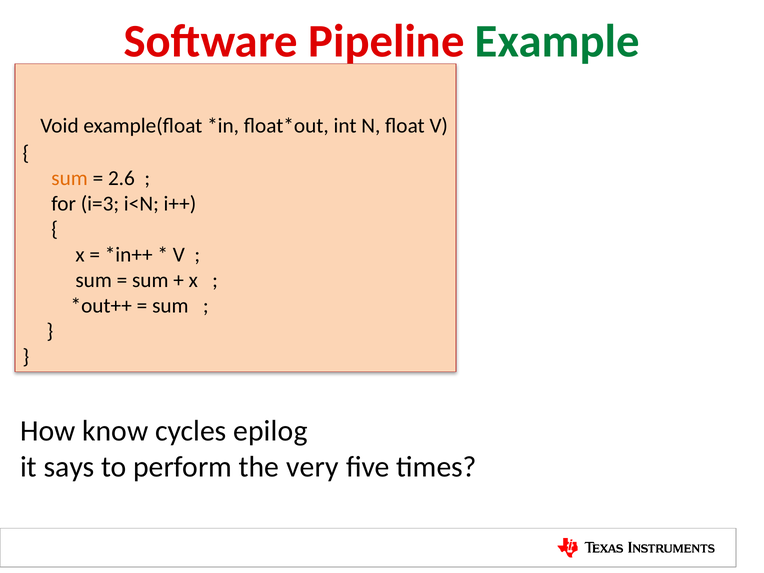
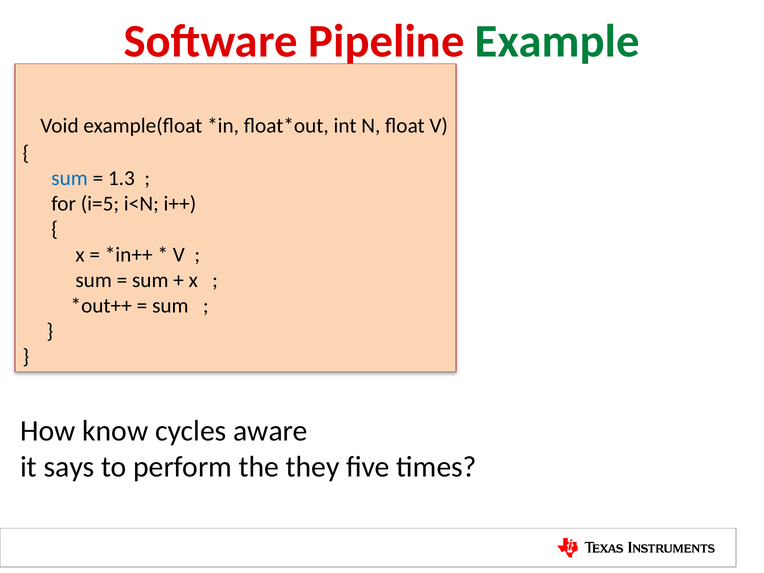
sum at (70, 178) colour: orange -> blue
2.6: 2.6 -> 1.3
i=3: i=3 -> i=5
epilog: epilog -> aware
very: very -> they
